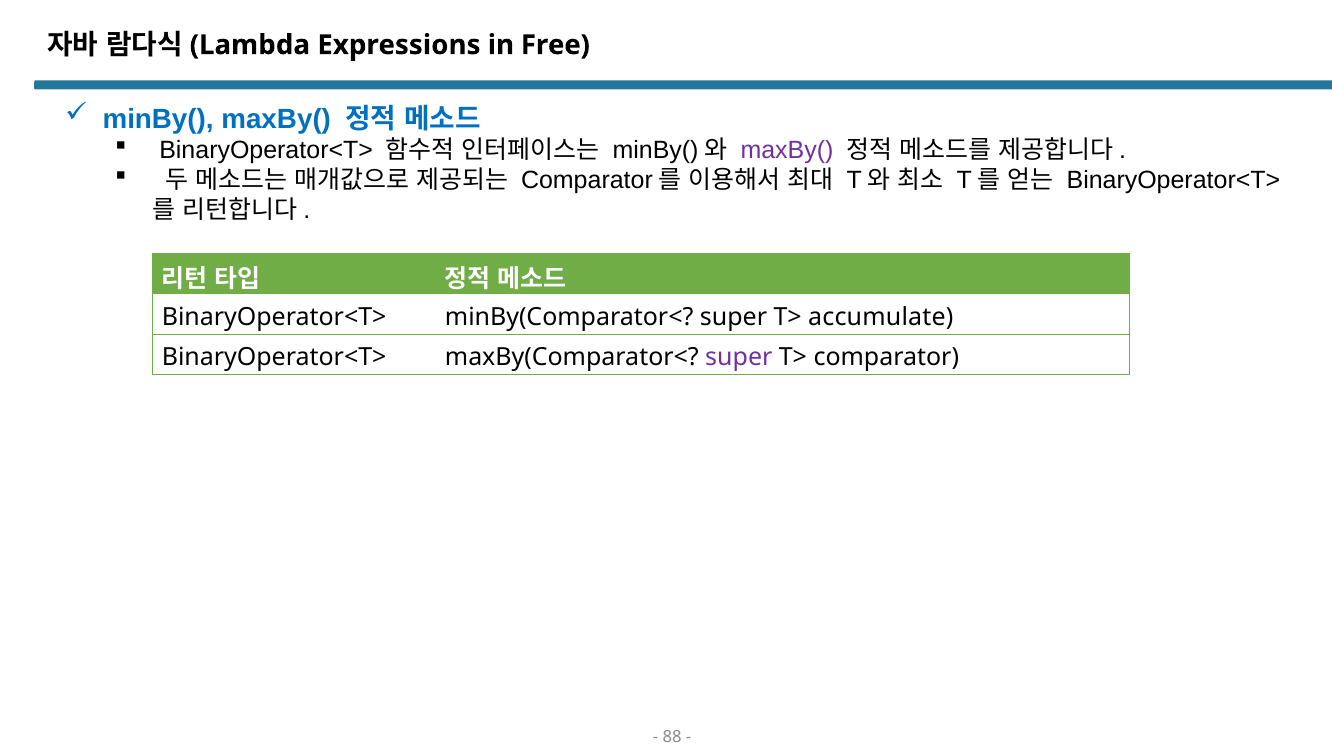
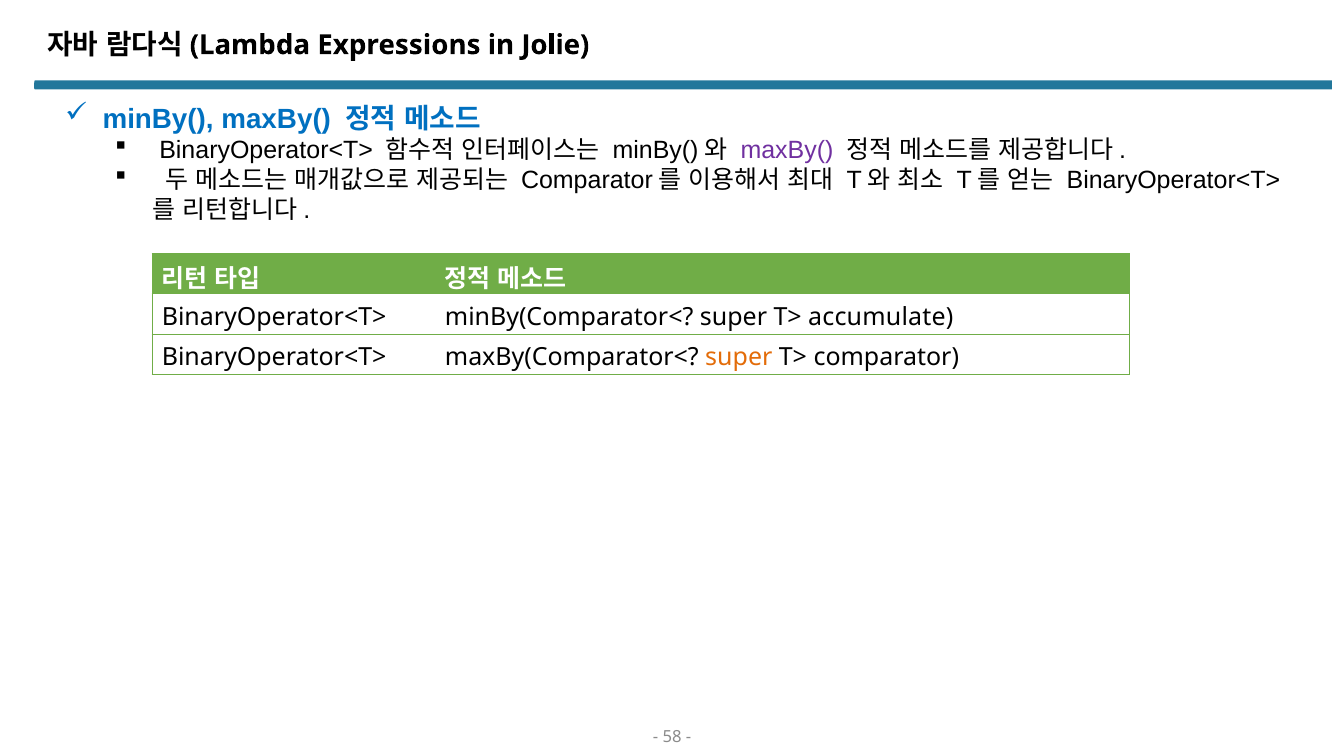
Free: Free -> Jolie
super at (739, 358) colour: purple -> orange
88: 88 -> 58
